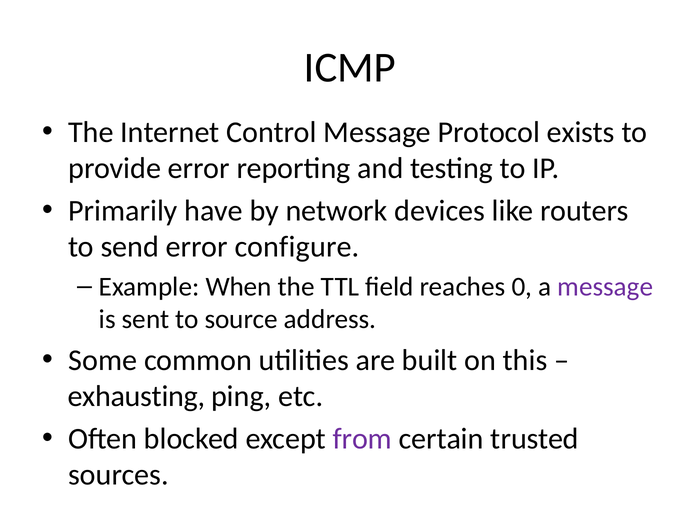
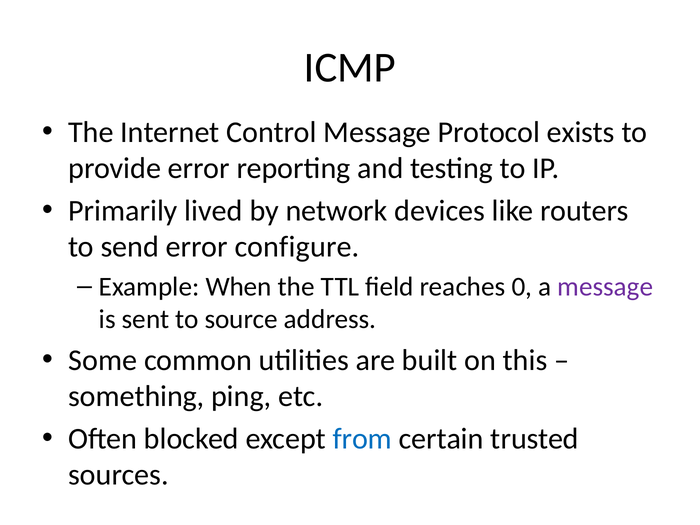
have: have -> lived
exhausting: exhausting -> something
from colour: purple -> blue
